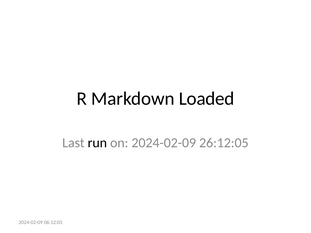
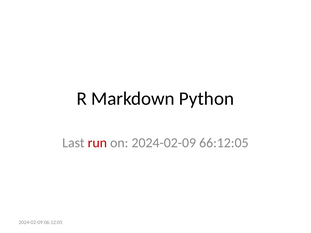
Loaded: Loaded -> Python
run colour: black -> red
26:12:05: 26:12:05 -> 66:12:05
